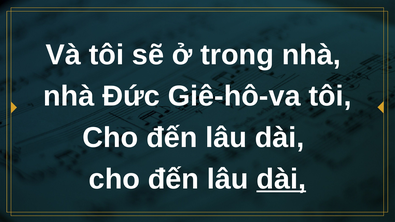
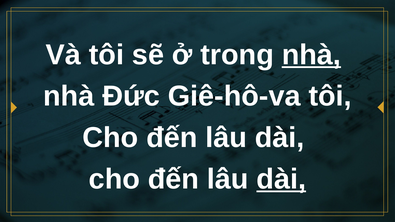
nhà at (311, 55) underline: none -> present
